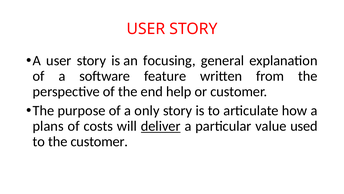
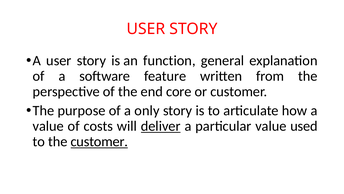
focusing: focusing -> function
help: help -> core
plans at (48, 126): plans -> value
customer at (99, 141) underline: none -> present
